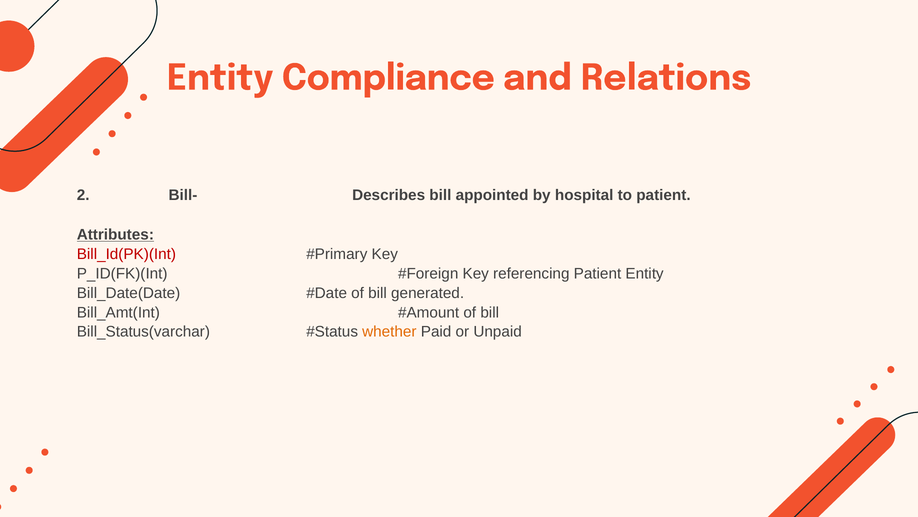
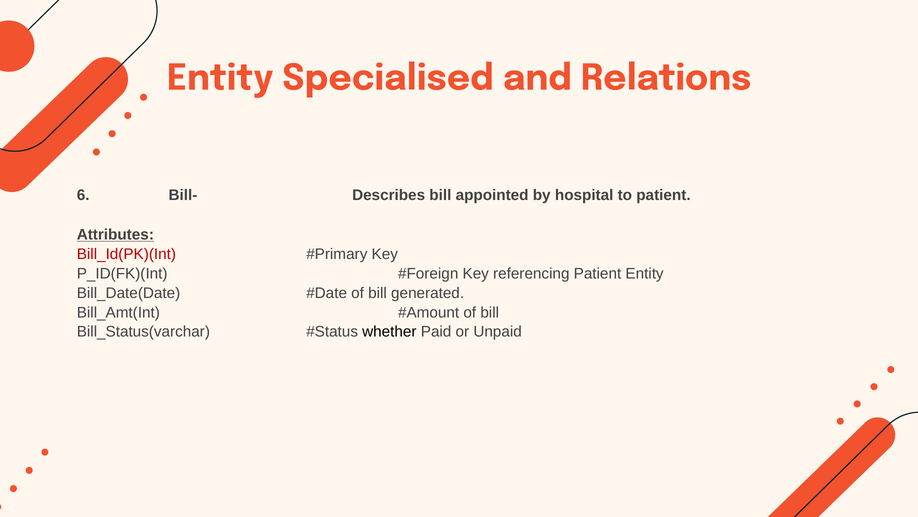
Compliance: Compliance -> Specialised
2: 2 -> 6
whether colour: orange -> black
